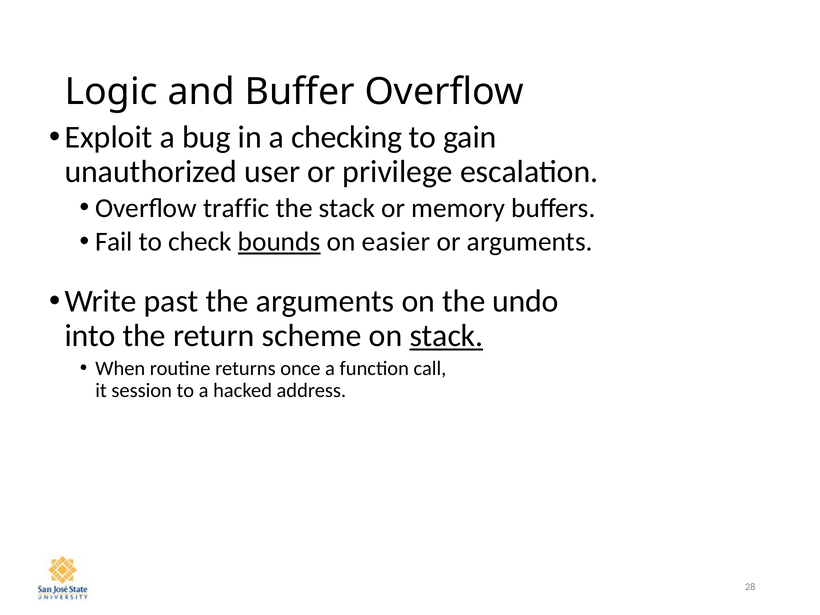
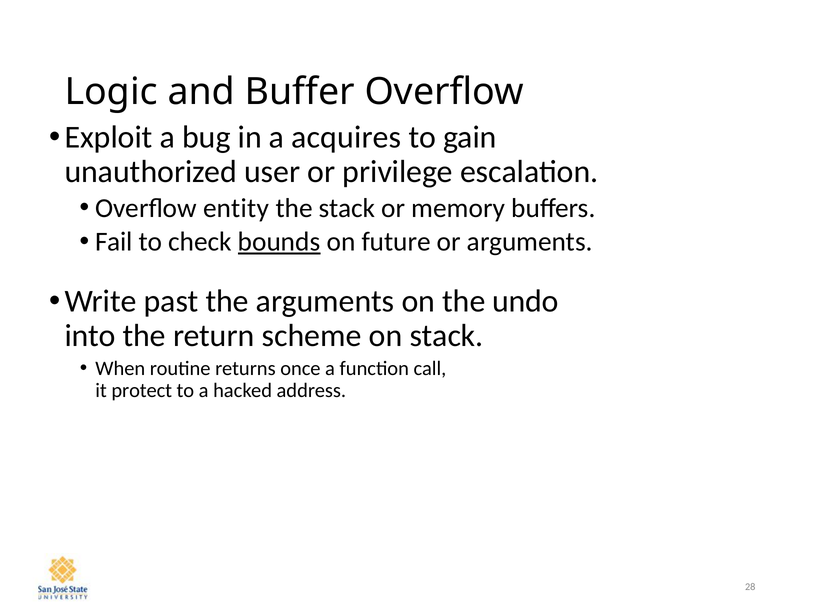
checking: checking -> acquires
traffic: traffic -> entity
easier: easier -> future
stack at (446, 336) underline: present -> none
session: session -> protect
